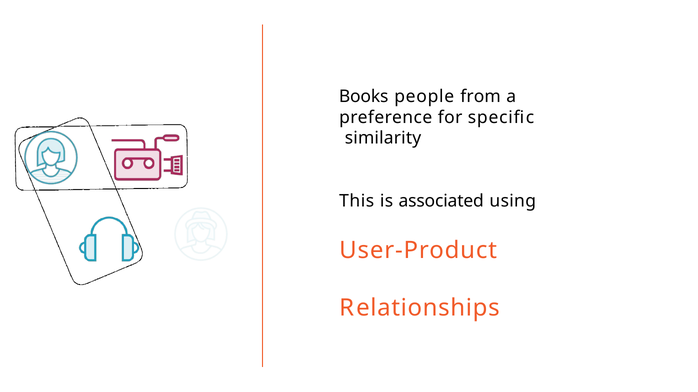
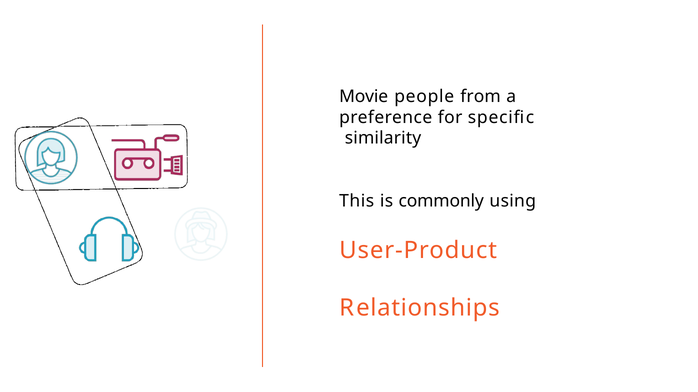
Books: Books -> Movie
associated: associated -> commonly
